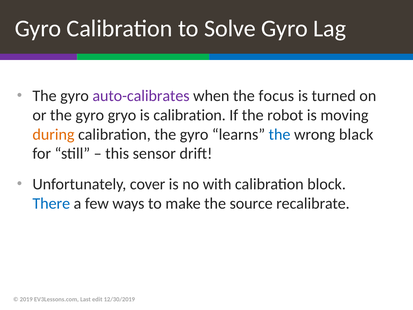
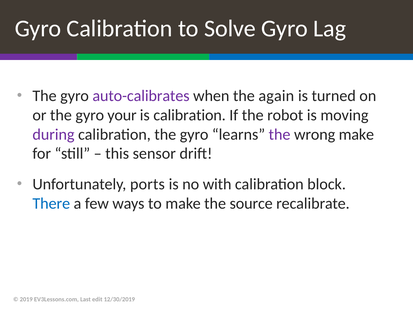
focus: focus -> again
gryo: gryo -> your
during colour: orange -> purple
the at (280, 134) colour: blue -> purple
wrong black: black -> make
cover: cover -> ports
